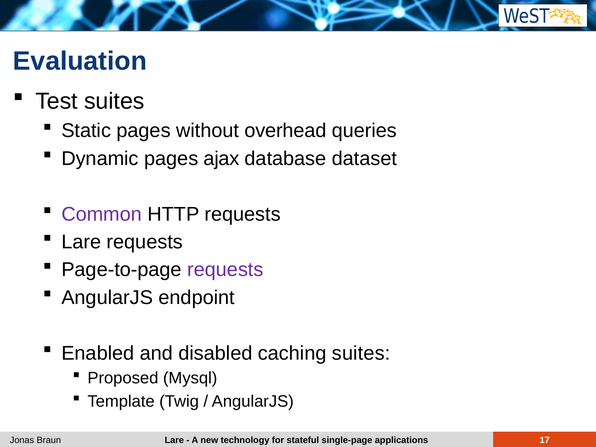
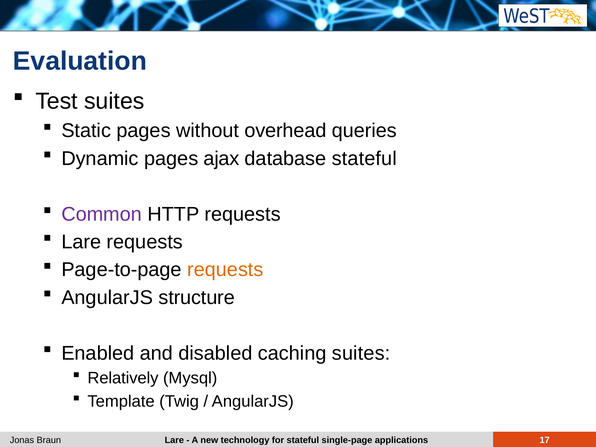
database dataset: dataset -> stateful
requests at (225, 270) colour: purple -> orange
endpoint: endpoint -> structure
Proposed: Proposed -> Relatively
